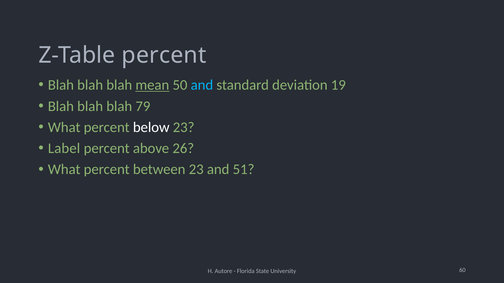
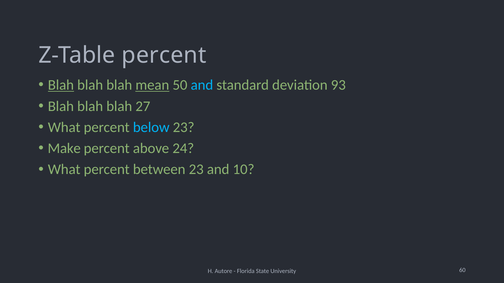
Blah at (61, 85) underline: none -> present
19: 19 -> 93
79: 79 -> 27
below colour: white -> light blue
Label: Label -> Make
26: 26 -> 24
51: 51 -> 10
